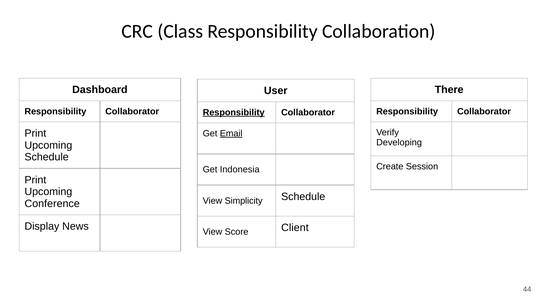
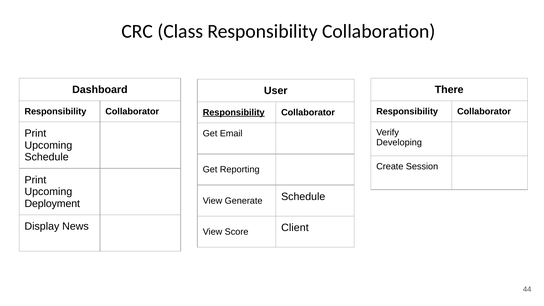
Email underline: present -> none
Indonesia: Indonesia -> Reporting
Simplicity: Simplicity -> Generate
Conference: Conference -> Deployment
